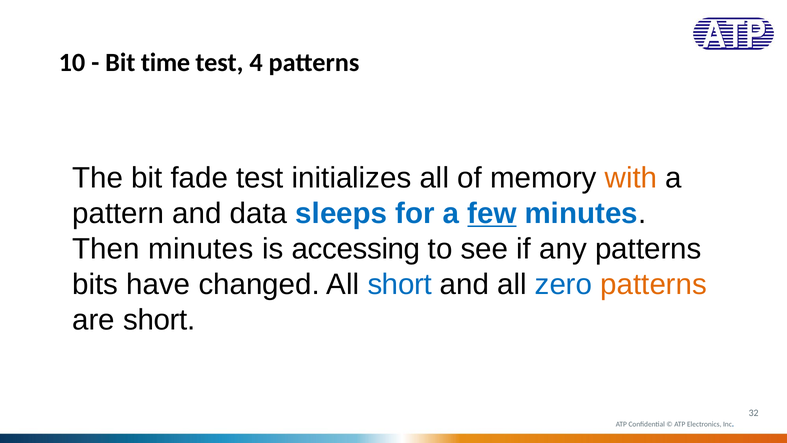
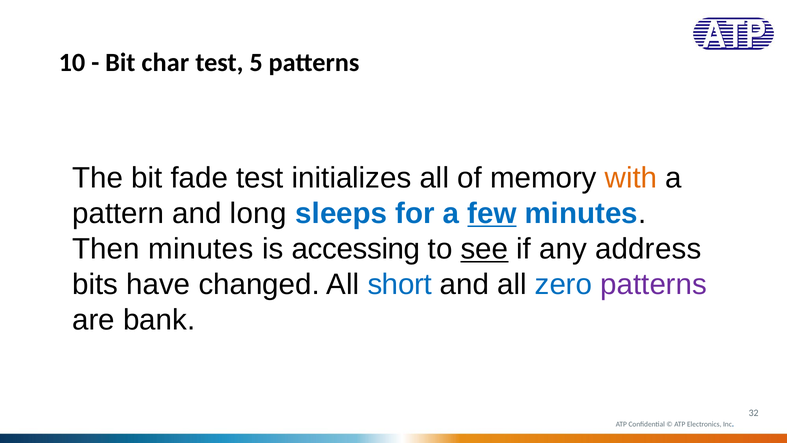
time: time -> char
4: 4 -> 5
data: data -> long
see underline: none -> present
any patterns: patterns -> address
patterns at (654, 284) colour: orange -> purple
are short: short -> bank
